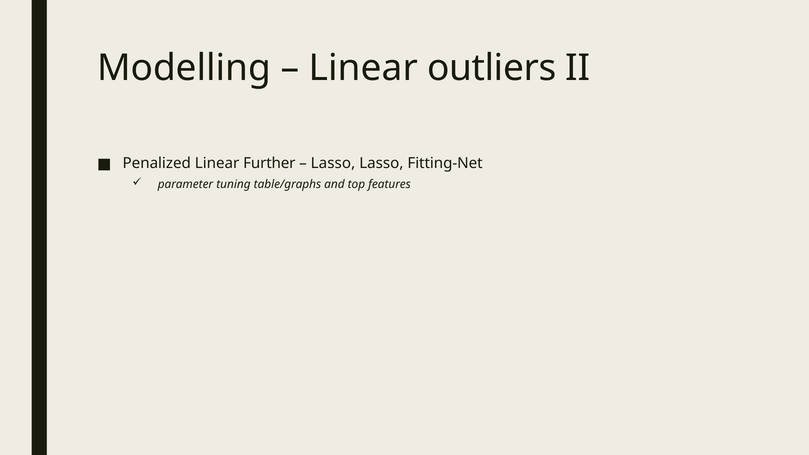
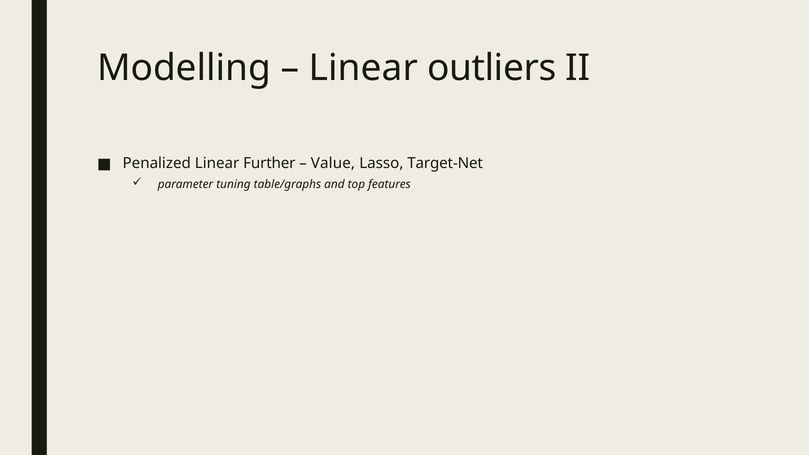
Lasso at (333, 163): Lasso -> Value
Fitting-Net: Fitting-Net -> Target-Net
